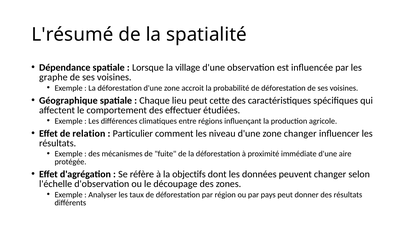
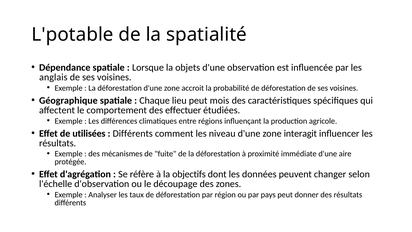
L'résumé: L'résumé -> L'potable
village: village -> objets
graphe: graphe -> anglais
cette: cette -> mois
relation: relation -> utilisées
Particulier at (133, 133): Particulier -> Différents
zone changer: changer -> interagit
